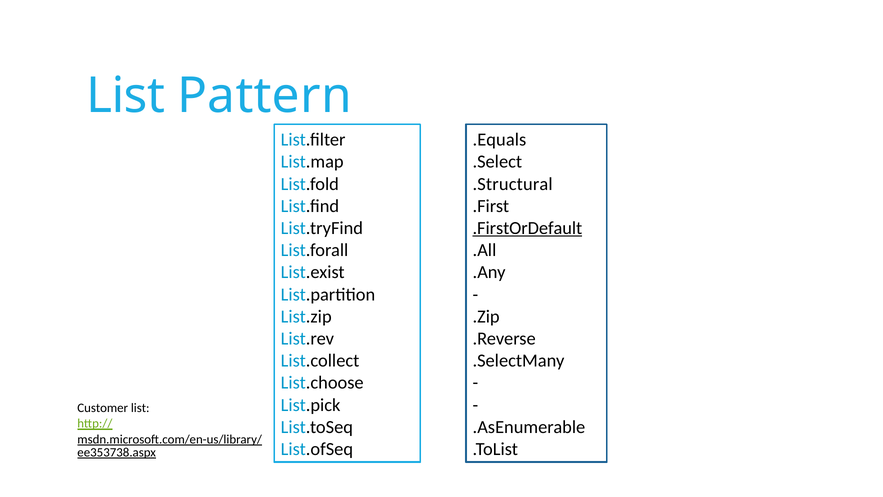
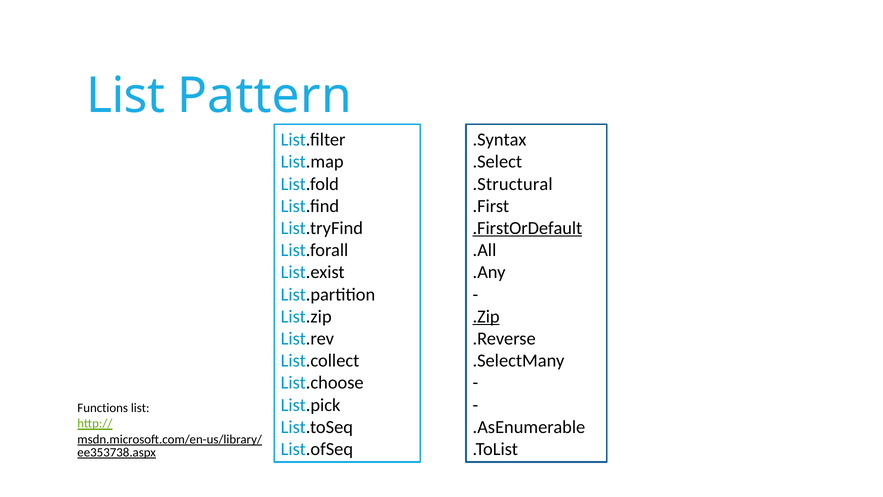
.Equals: .Equals -> .Syntax
.Zip underline: none -> present
Customer: Customer -> Functions
